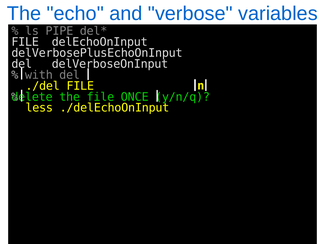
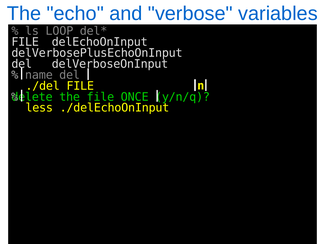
PIPE: PIPE -> LOOP
with: with -> name
